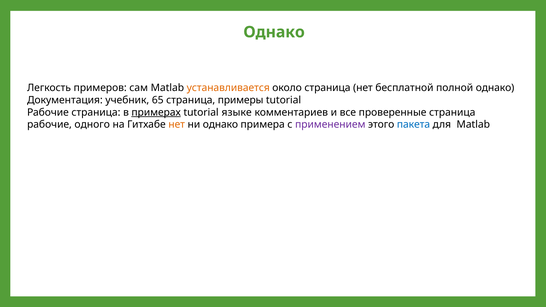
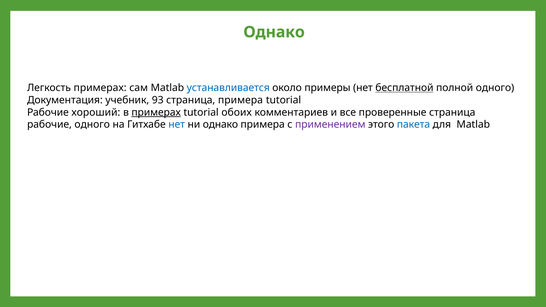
Легкость примеров: примеров -> примерах
устанавливается colour: orange -> blue
около страница: страница -> примеры
бесплатной underline: none -> present
полной однако: однако -> одного
65: 65 -> 93
страница примеры: примеры -> примера
Рабочие страница: страница -> хороший
языке: языке -> обоих
нет at (177, 125) colour: orange -> blue
